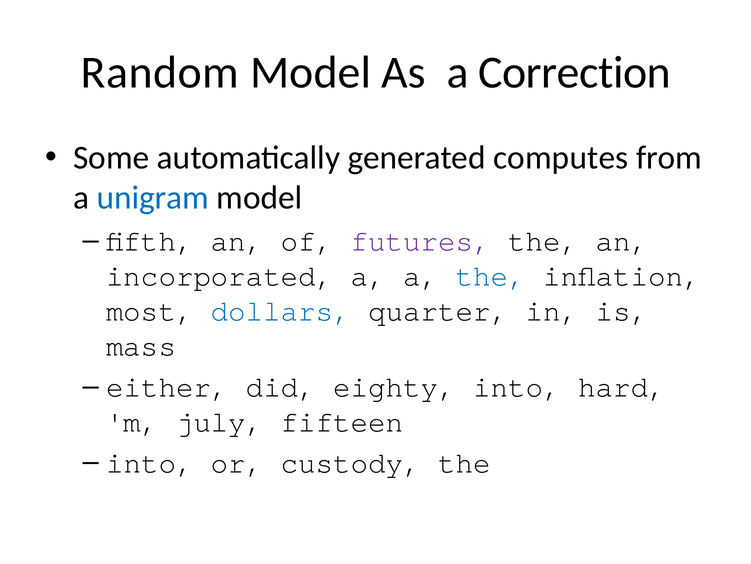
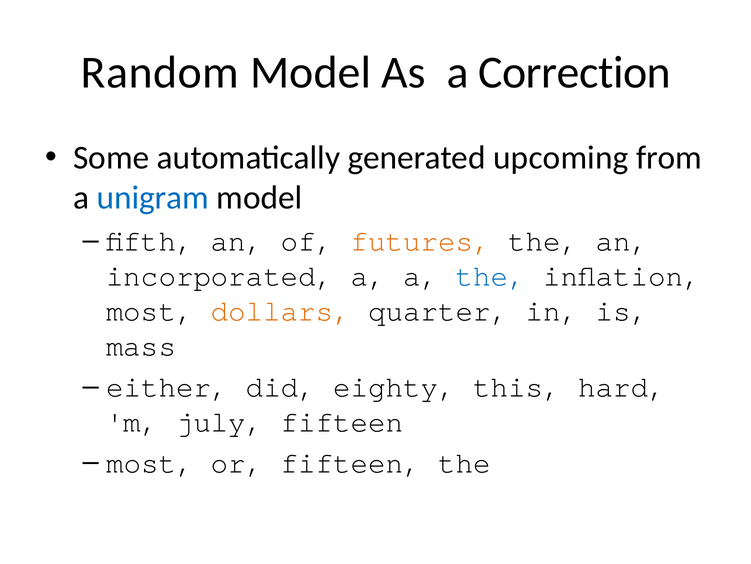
computes: computes -> upcoming
futures colour: purple -> orange
dollars colour: blue -> orange
eighty into: into -> this
into at (150, 462): into -> most
or custody: custody -> fifteen
